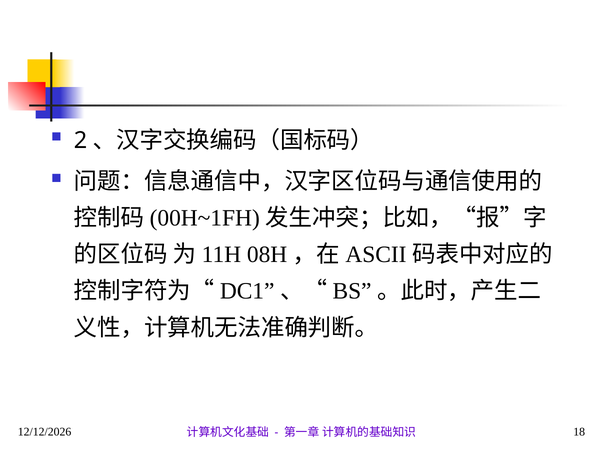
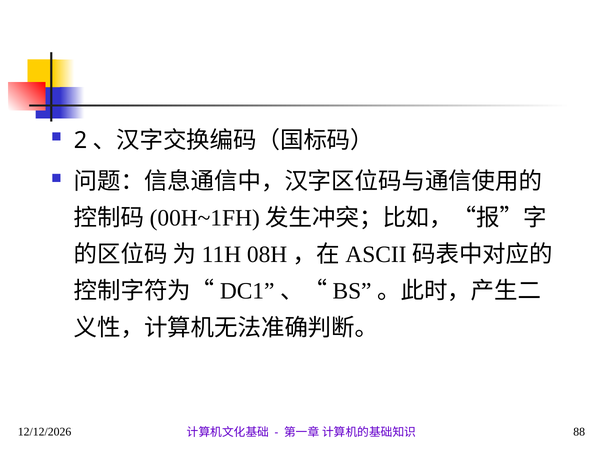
18: 18 -> 88
